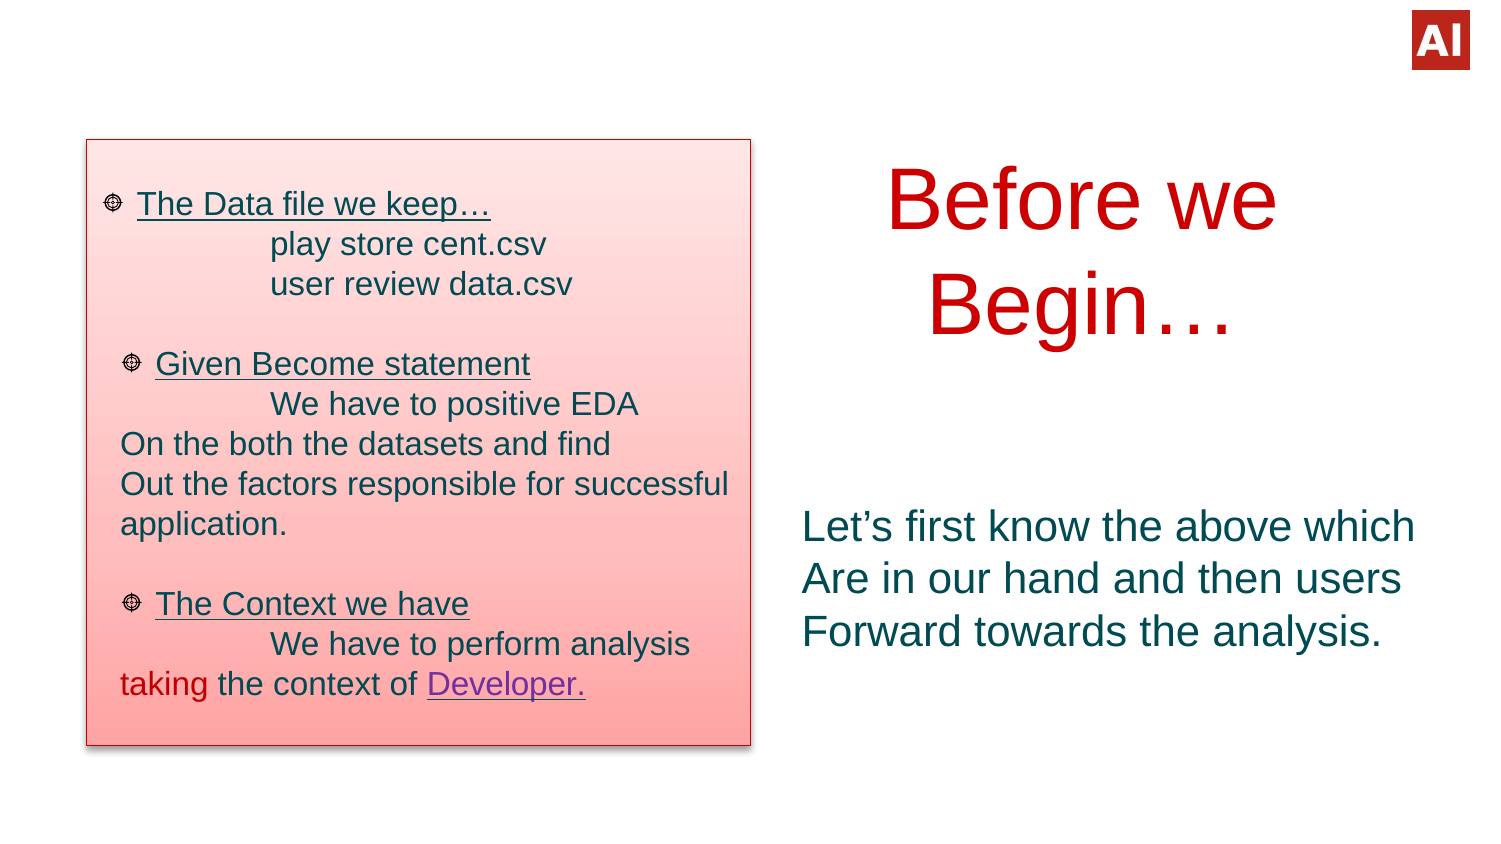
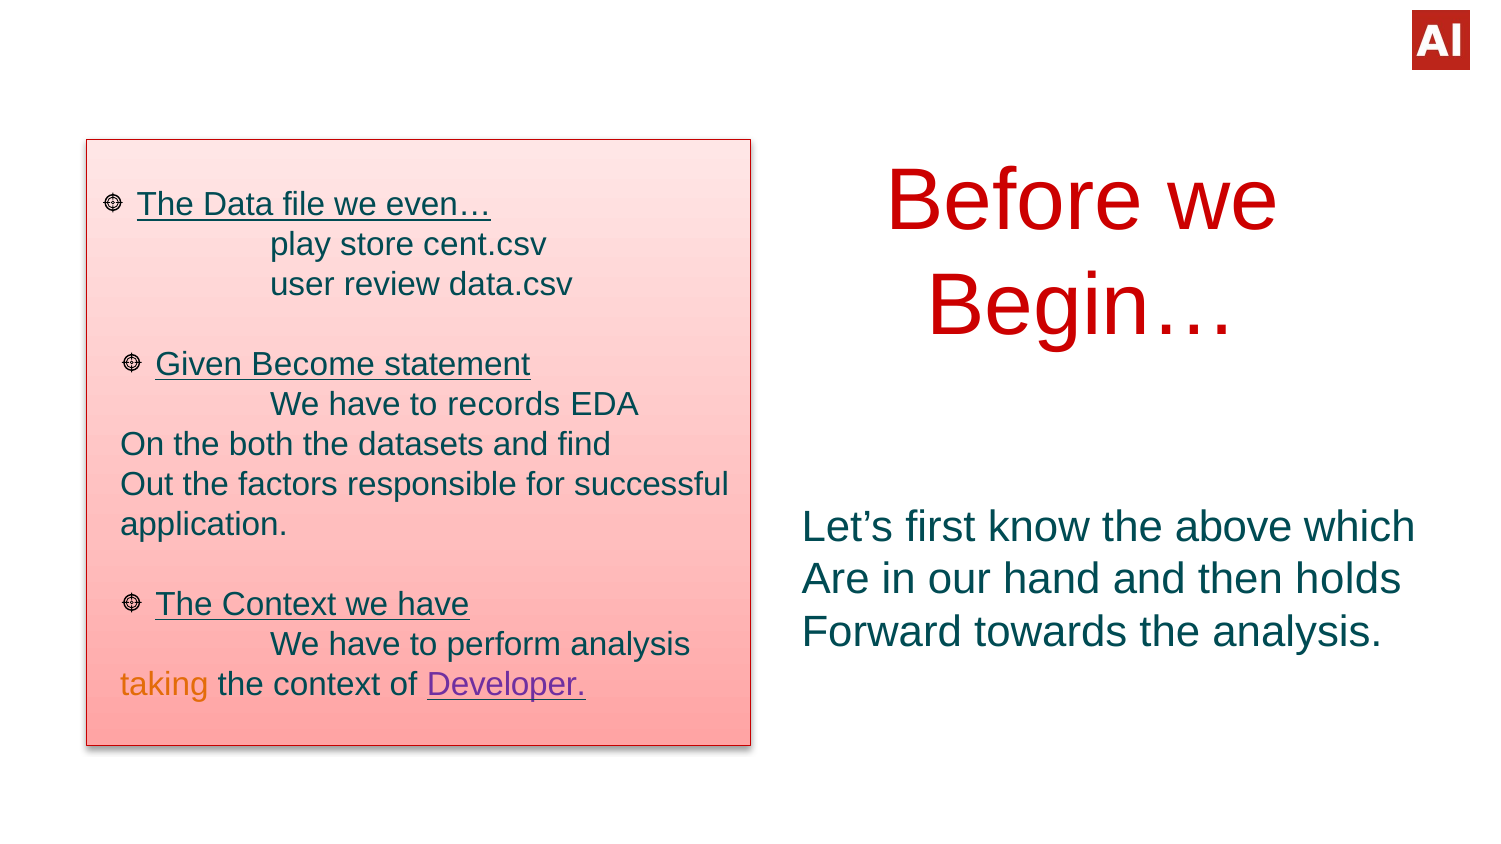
keep…: keep… -> even…
positive: positive -> records
users: users -> holds
taking colour: red -> orange
